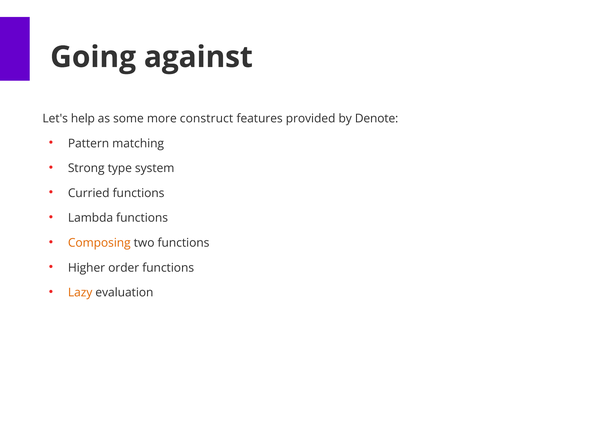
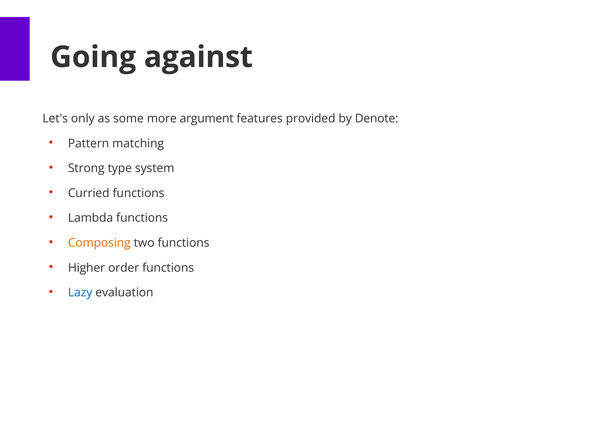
help: help -> only
construct: construct -> argument
Lazy colour: orange -> blue
